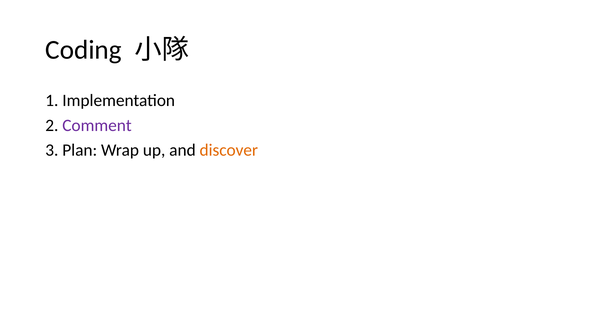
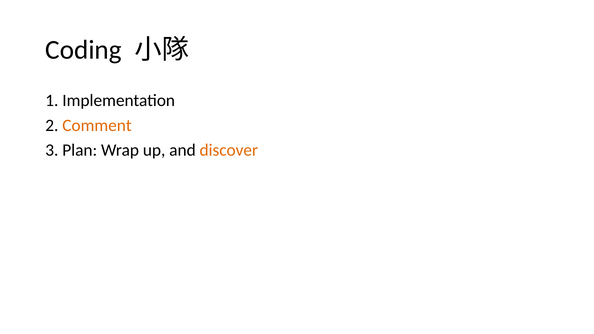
Comment colour: purple -> orange
